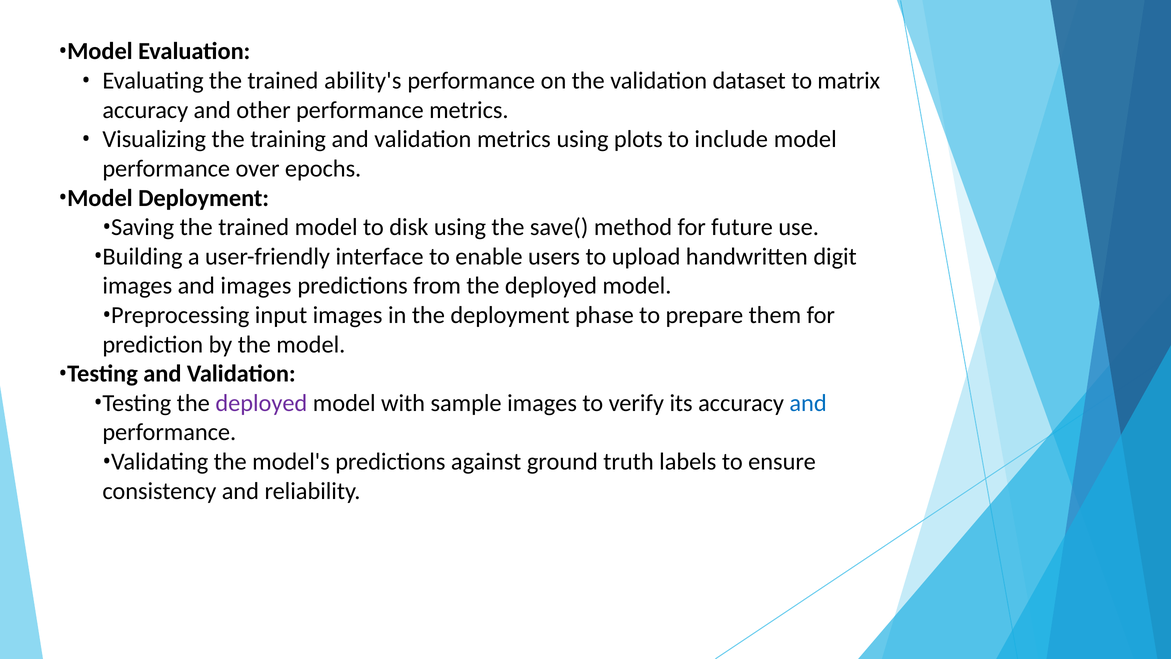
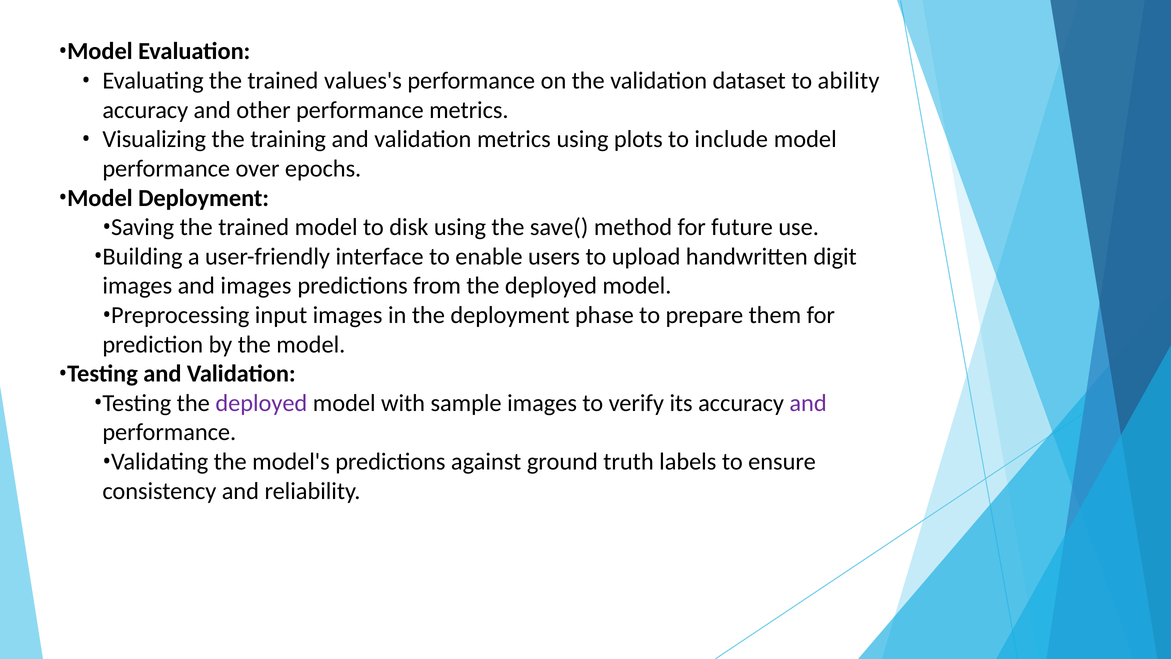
ability's: ability's -> values's
matrix: matrix -> ability
and at (808, 403) colour: blue -> purple
